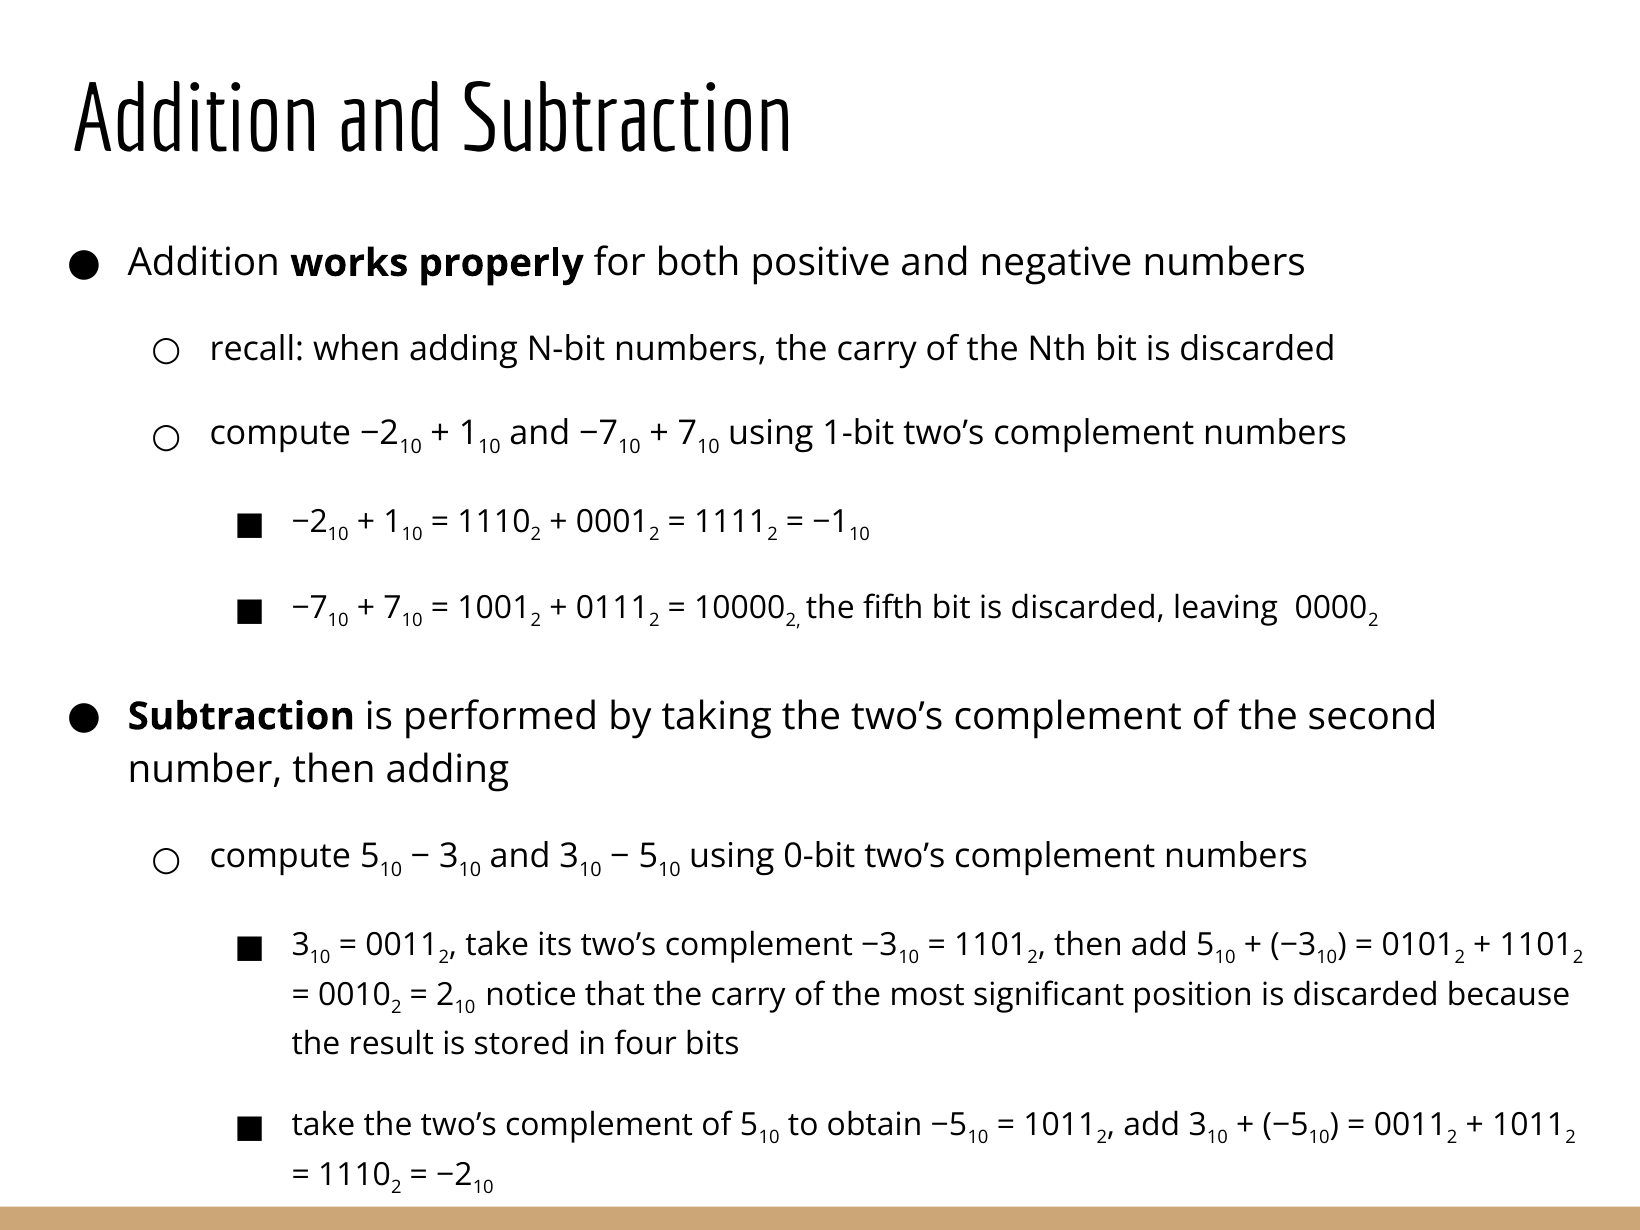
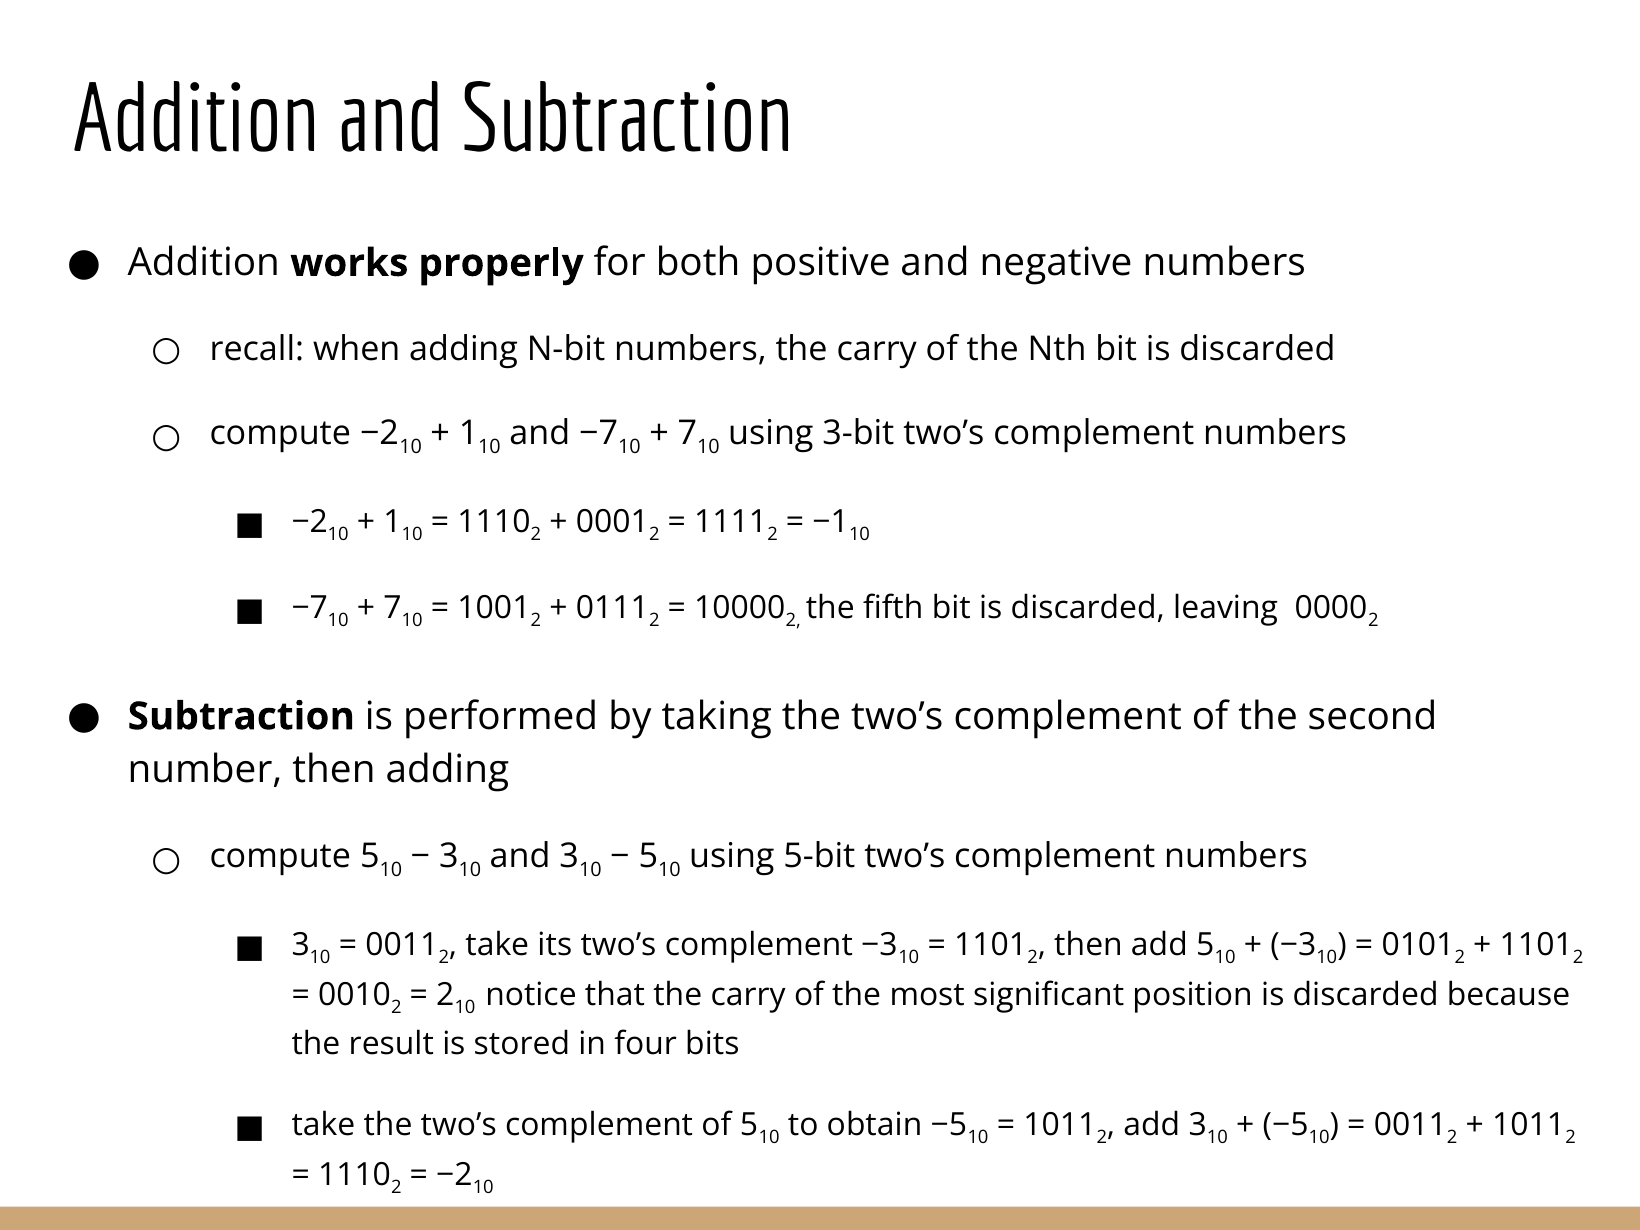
1-bit: 1-bit -> 3-bit
0-bit: 0-bit -> 5-bit
